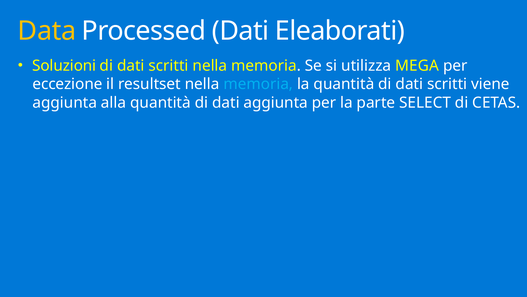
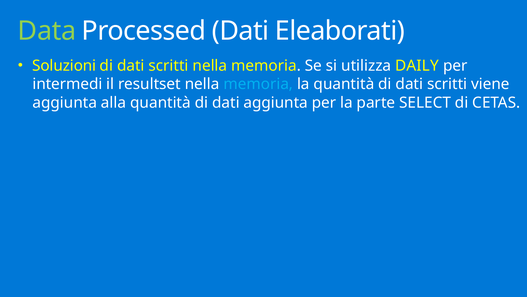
Data colour: yellow -> light green
MEGA: MEGA -> DAILY
eccezione: eccezione -> intermedi
